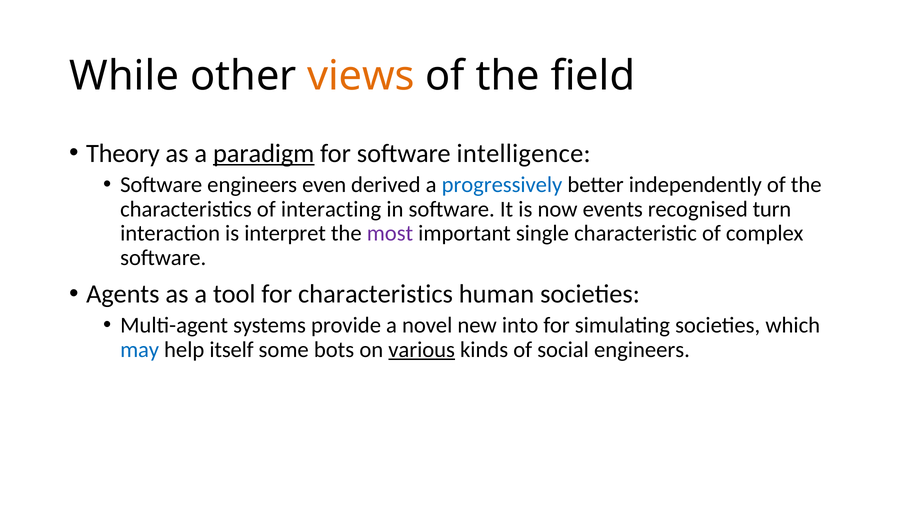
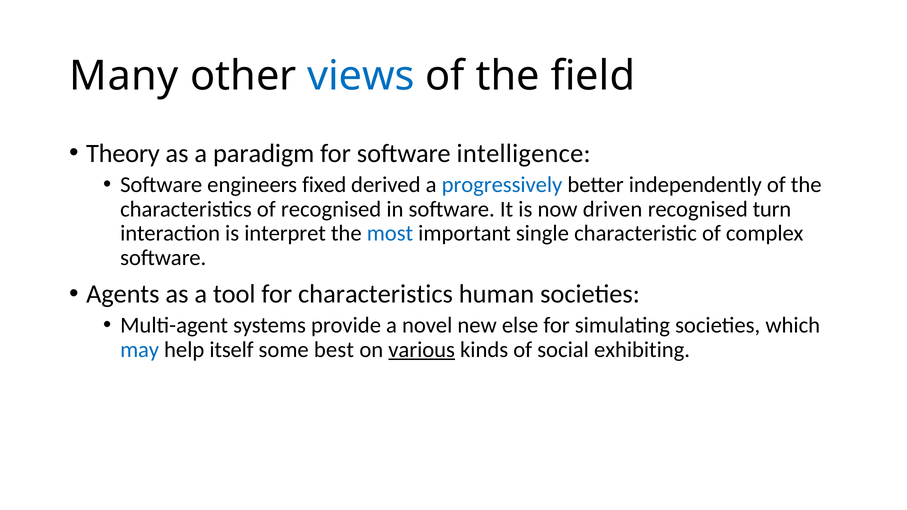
While: While -> Many
views colour: orange -> blue
paradigm underline: present -> none
even: even -> fixed
of interacting: interacting -> recognised
events: events -> driven
most colour: purple -> blue
into: into -> else
bots: bots -> best
social engineers: engineers -> exhibiting
